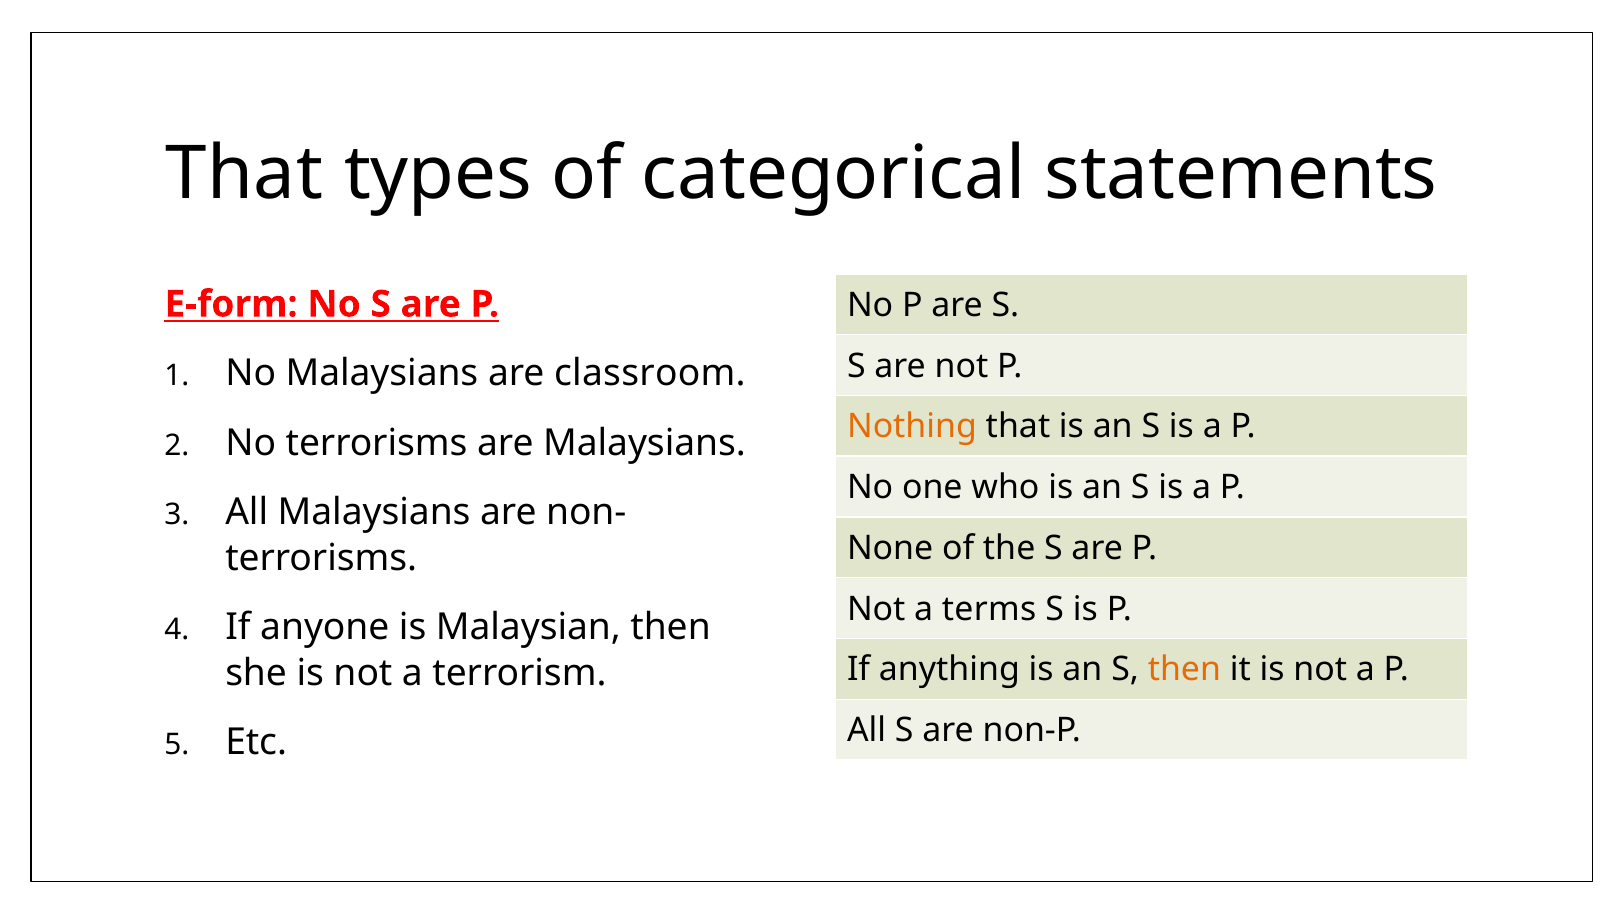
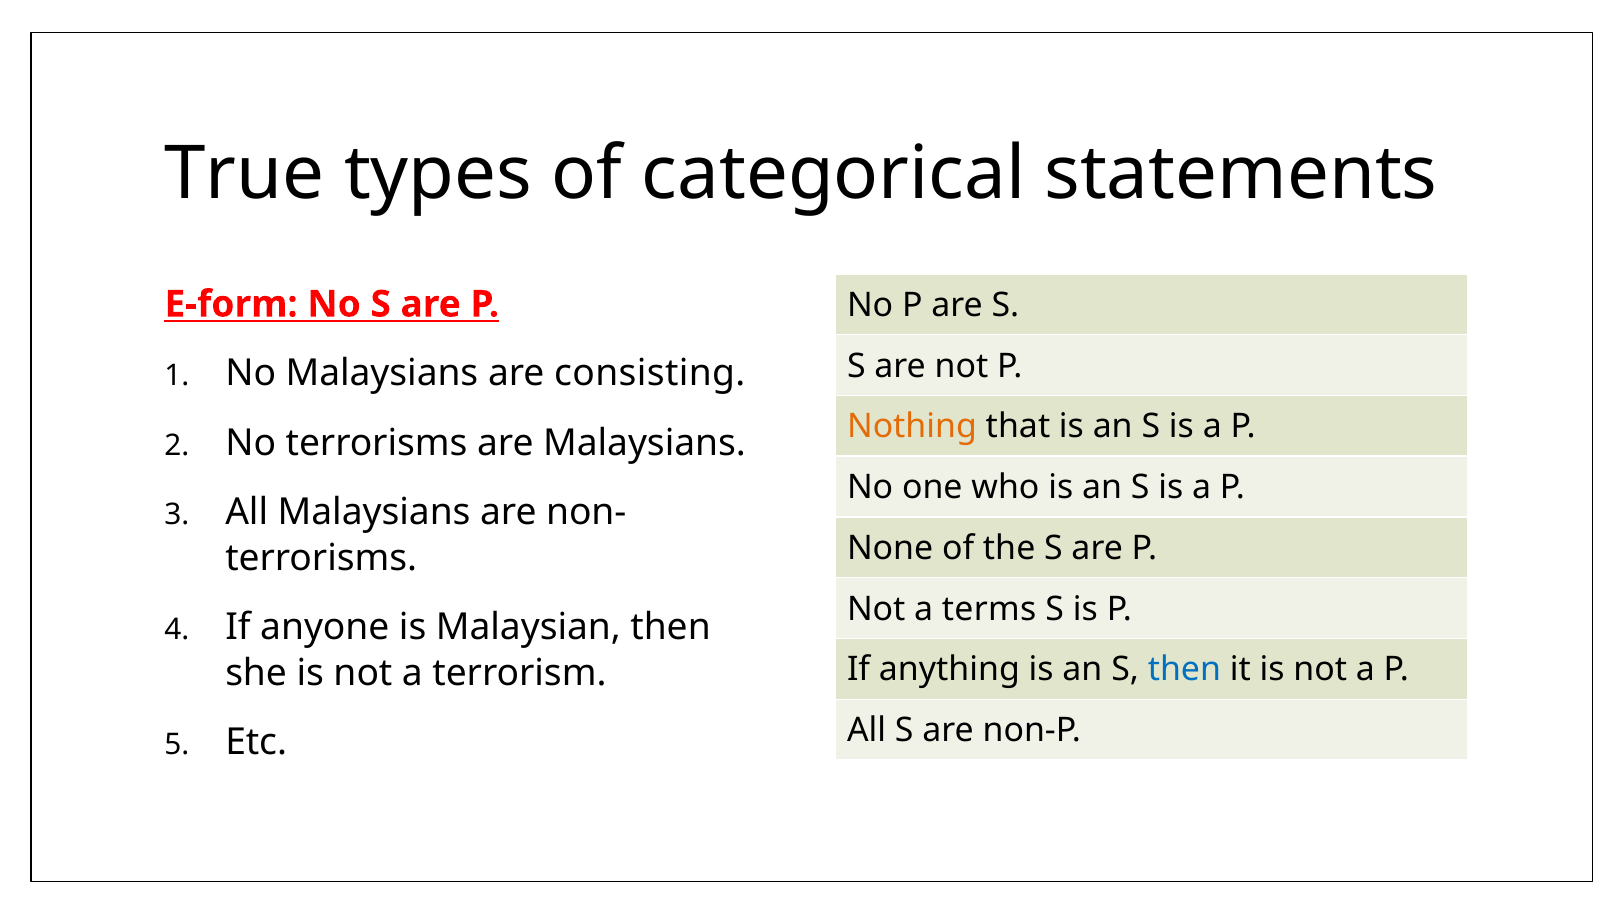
That at (244, 174): That -> True
classroom: classroom -> consisting
then at (1184, 670) colour: orange -> blue
